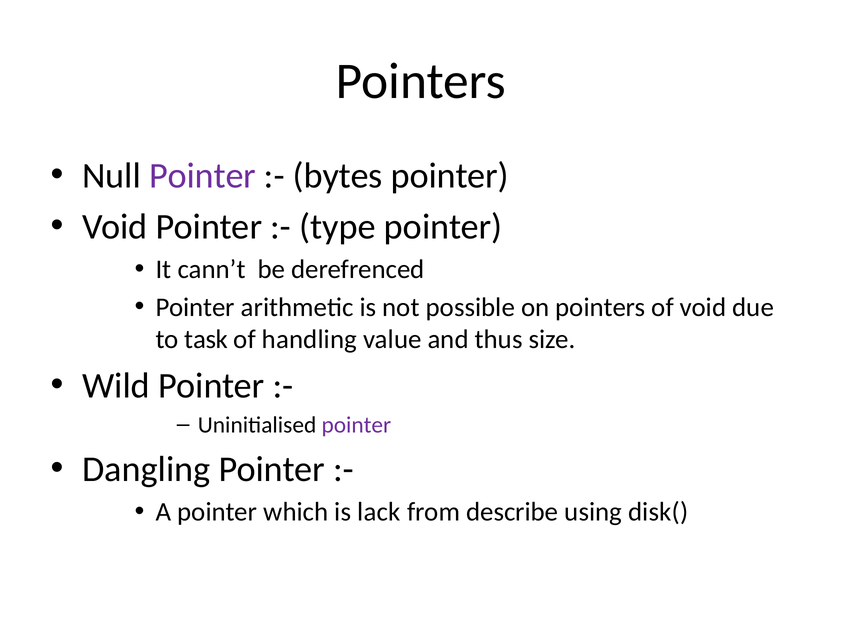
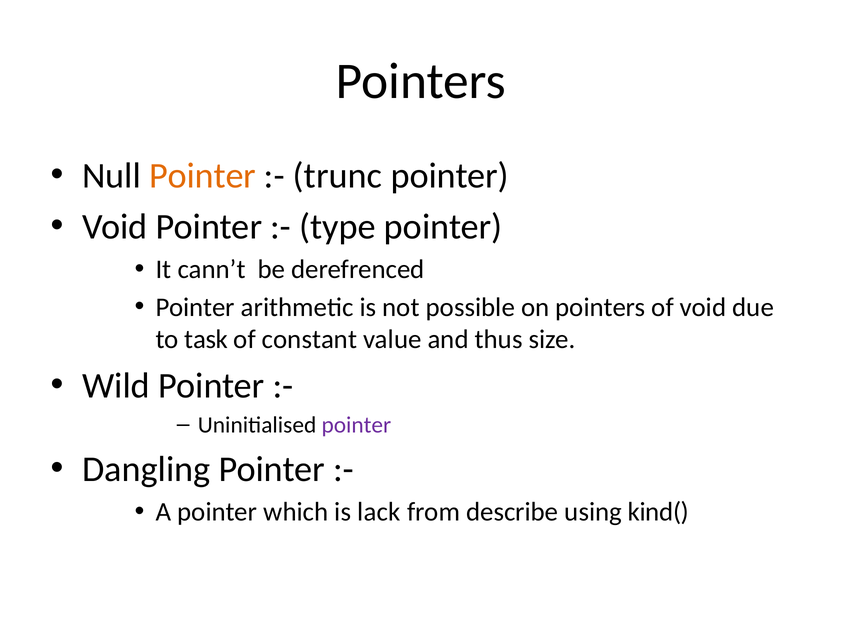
Pointer at (203, 176) colour: purple -> orange
bytes: bytes -> trunc
handling: handling -> constant
disk(: disk( -> kind(
